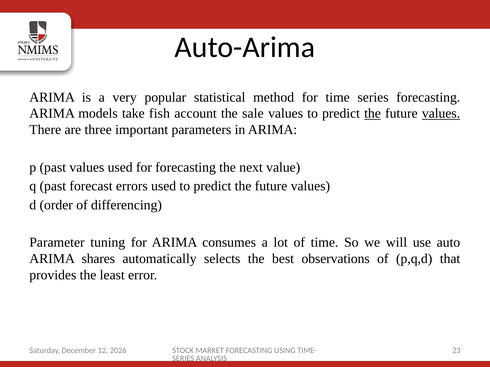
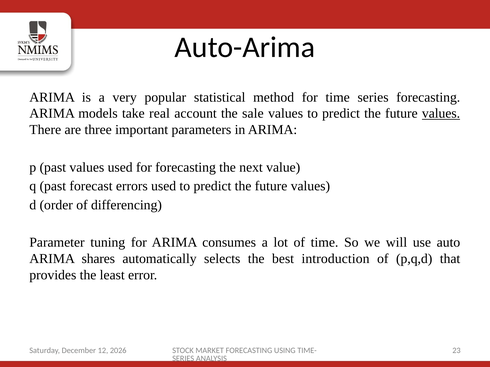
fish: fish -> real
the at (373, 114) underline: present -> none
observations: observations -> introduction
